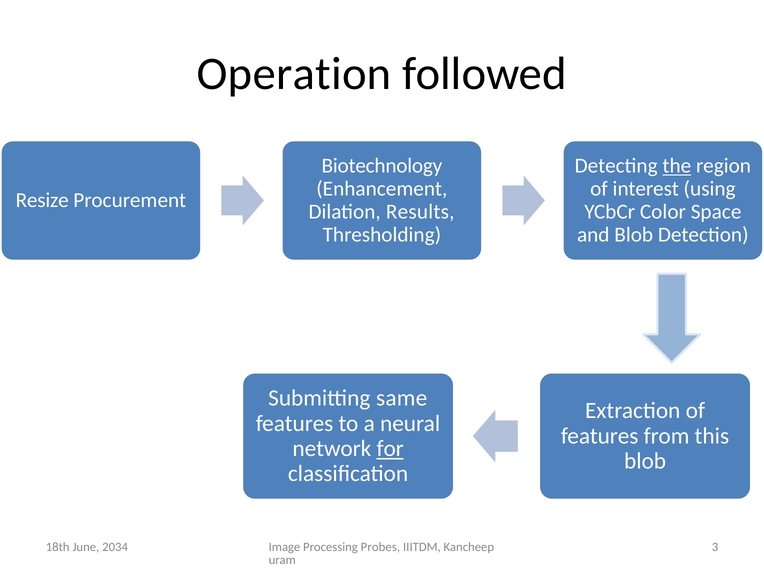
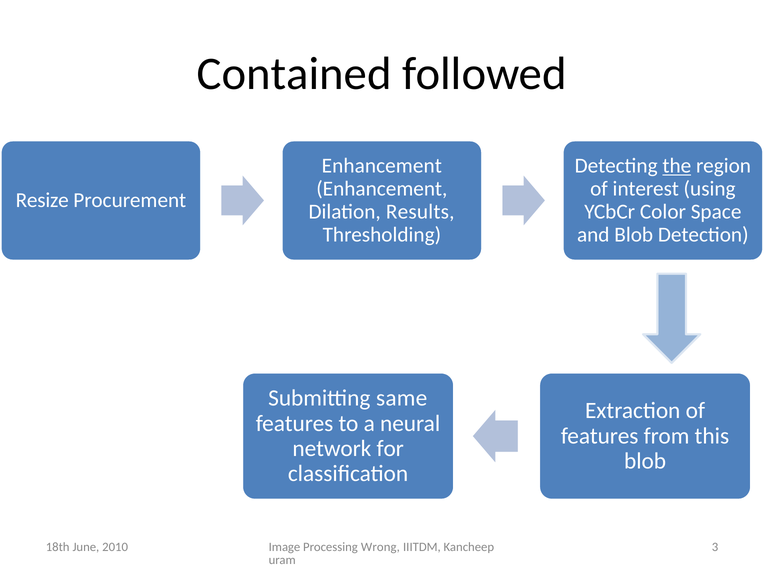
Operation: Operation -> Contained
Biotechnology at (382, 166): Biotechnology -> Enhancement
for underline: present -> none
Probes: Probes -> Wrong
2034: 2034 -> 2010
